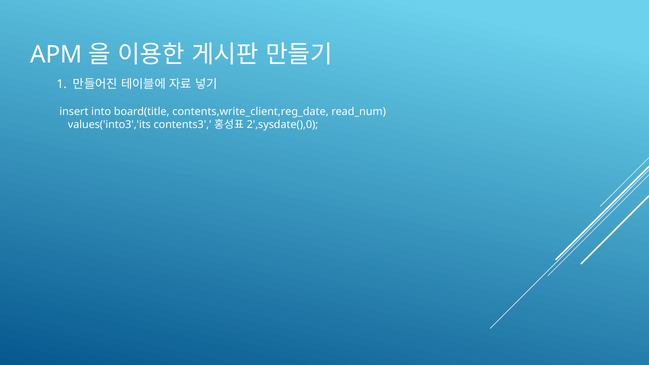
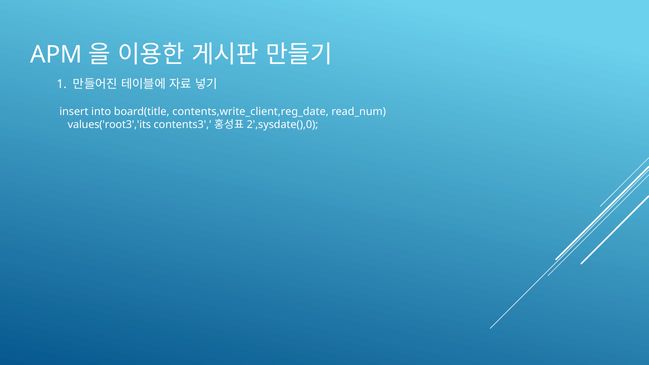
values('into3','its: values('into3','its -> values('root3','its
